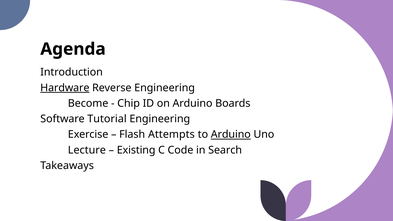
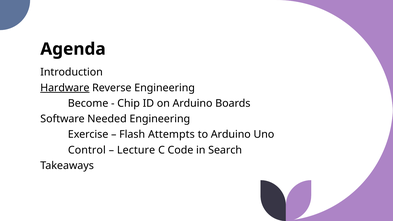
Tutorial: Tutorial -> Needed
Arduino at (231, 135) underline: present -> none
Lecture: Lecture -> Control
Existing: Existing -> Lecture
